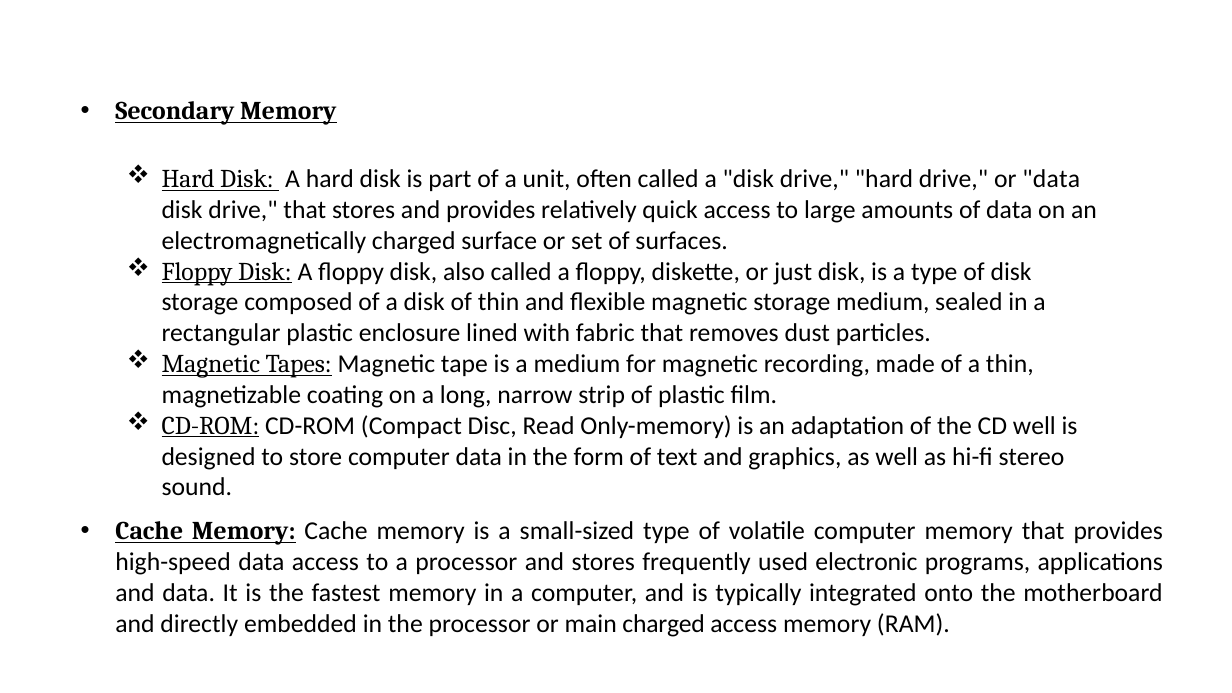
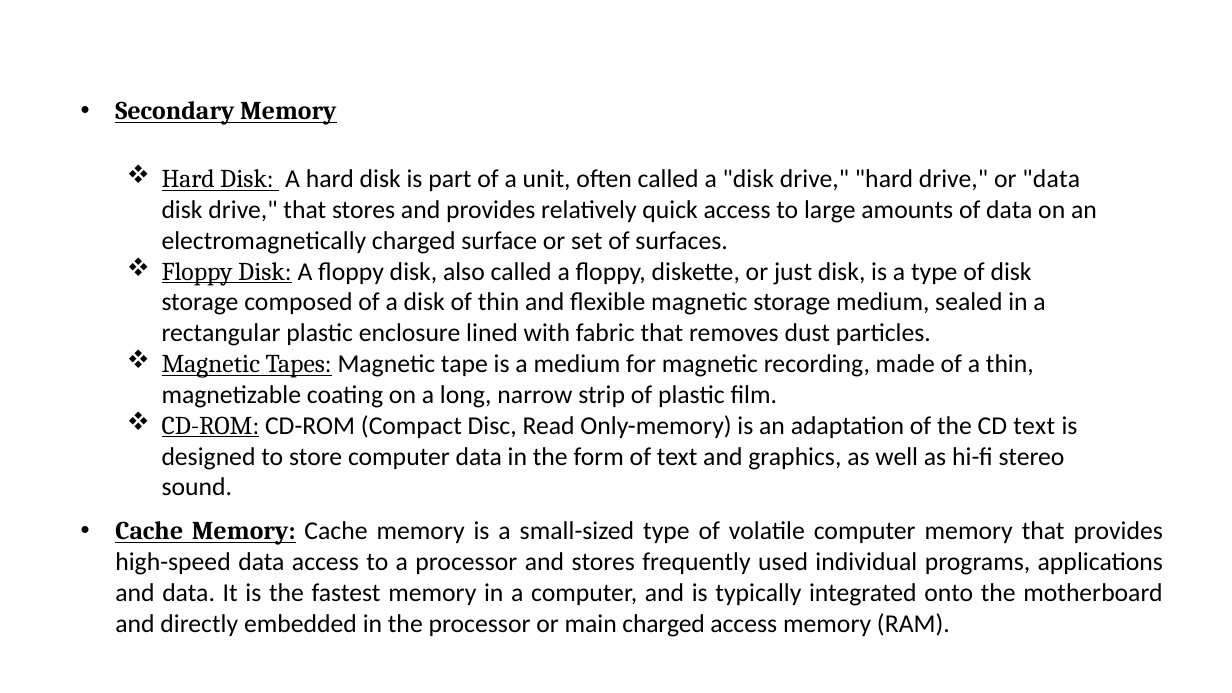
CD well: well -> text
electronic: electronic -> individual
